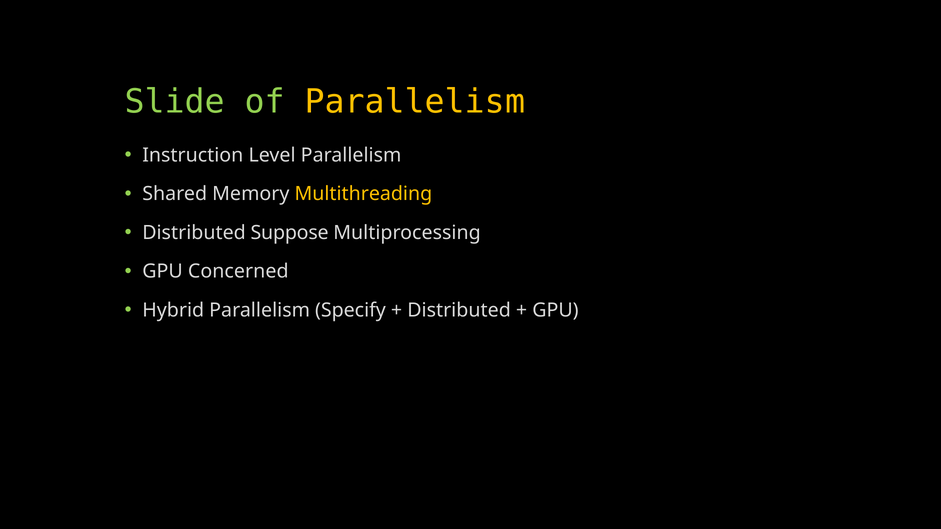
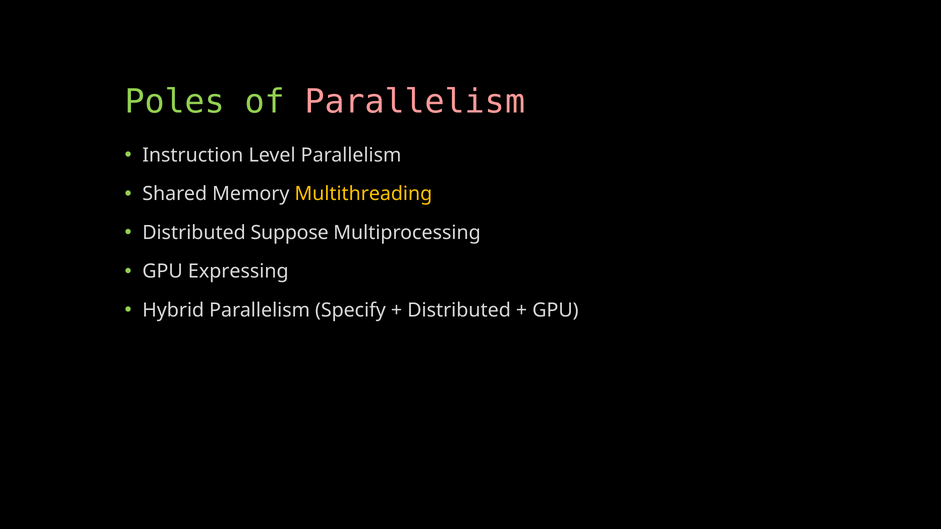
Slide: Slide -> Poles
Parallelism at (415, 102) colour: yellow -> pink
Concerned: Concerned -> Expressing
